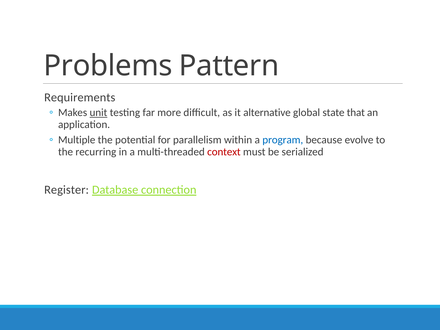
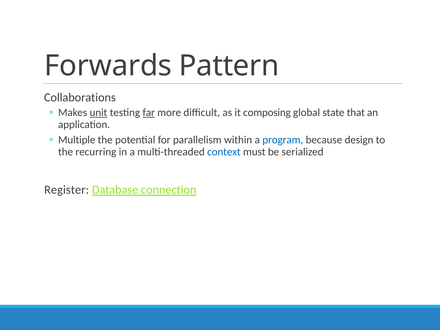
Problems: Problems -> Forwards
Requirements: Requirements -> Collaborations
far underline: none -> present
alternative: alternative -> composing
evolve: evolve -> design
context colour: red -> blue
